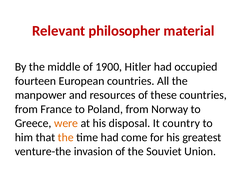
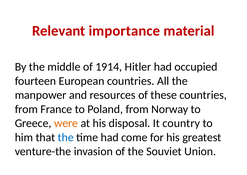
philosopher: philosopher -> importance
1900: 1900 -> 1914
the at (66, 137) colour: orange -> blue
